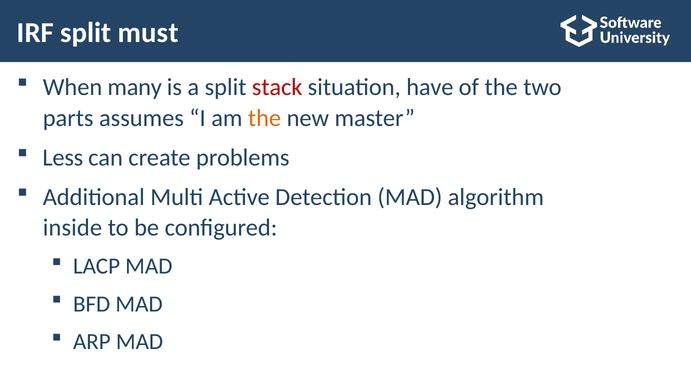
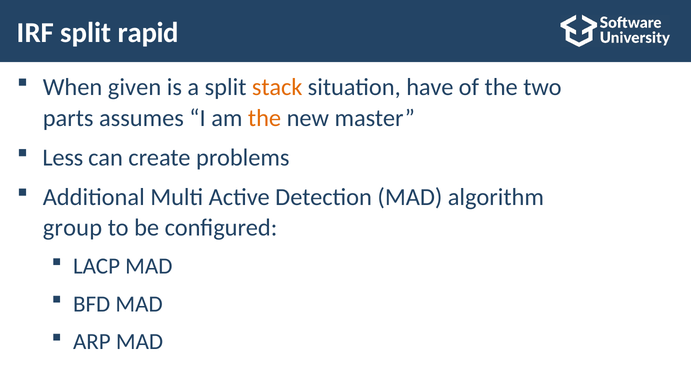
must: must -> rapid
many: many -> given
stack colour: red -> orange
inside: inside -> group
